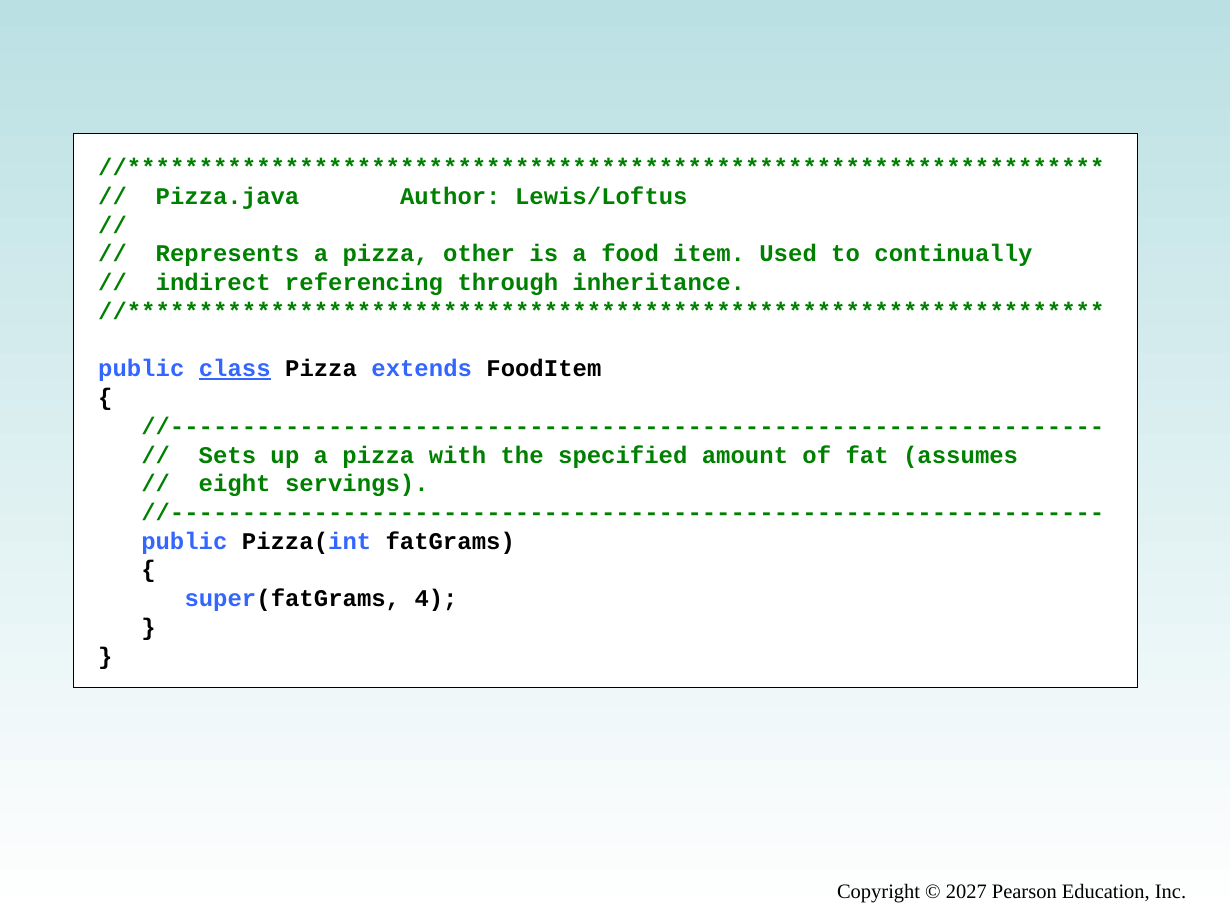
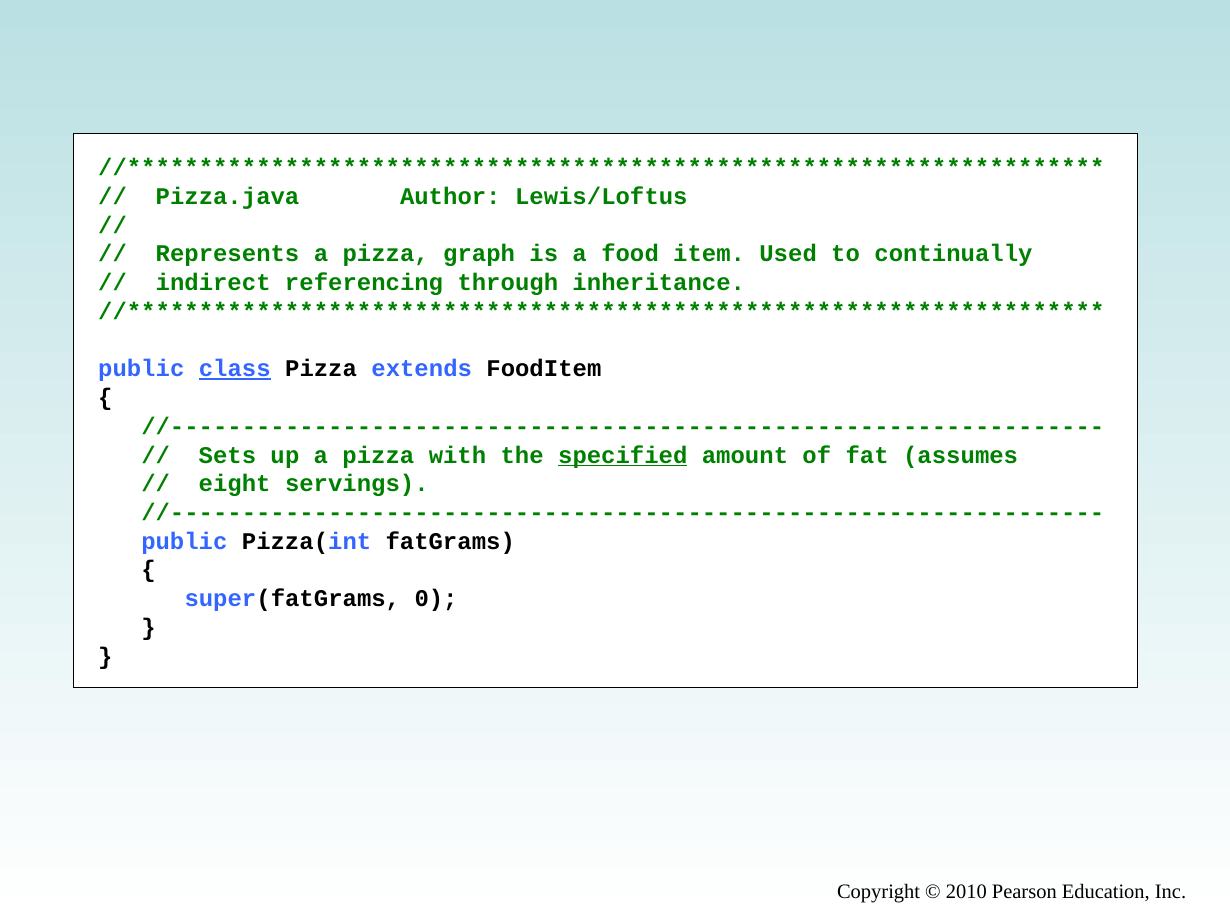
other: other -> graph
specified underline: none -> present
4: 4 -> 0
2027: 2027 -> 2010
